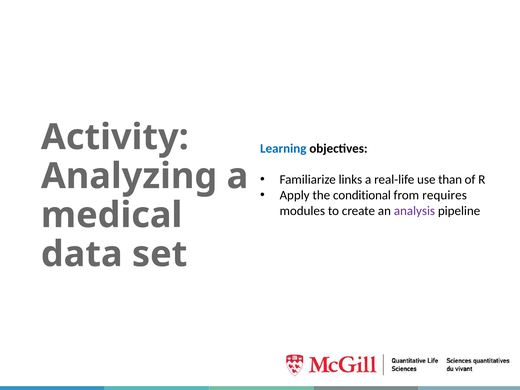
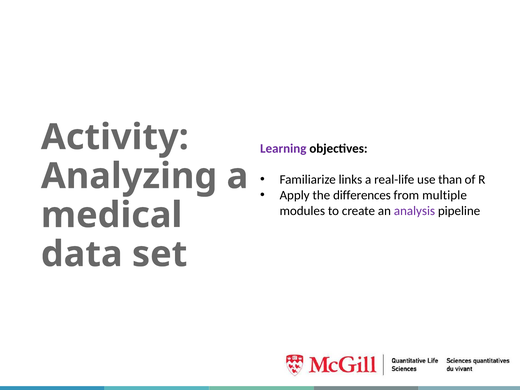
Learning colour: blue -> purple
conditional: conditional -> differences
requires: requires -> multiple
